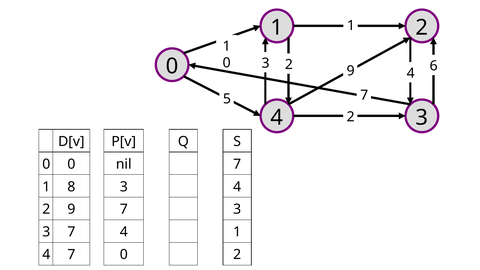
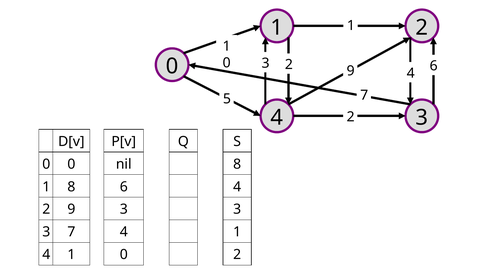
nil 7: 7 -> 8
8 3: 3 -> 6
9 7: 7 -> 3
7 at (71, 255): 7 -> 1
